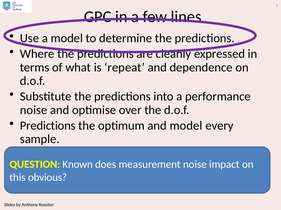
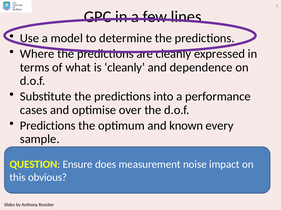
is repeat: repeat -> cleanly
noise at (34, 110): noise -> cases
and model: model -> known
Known: Known -> Ensure
